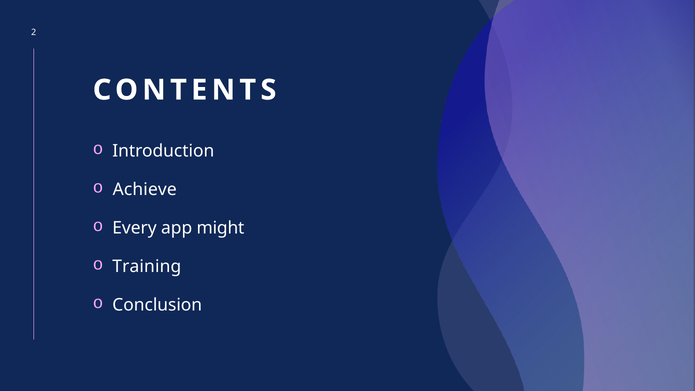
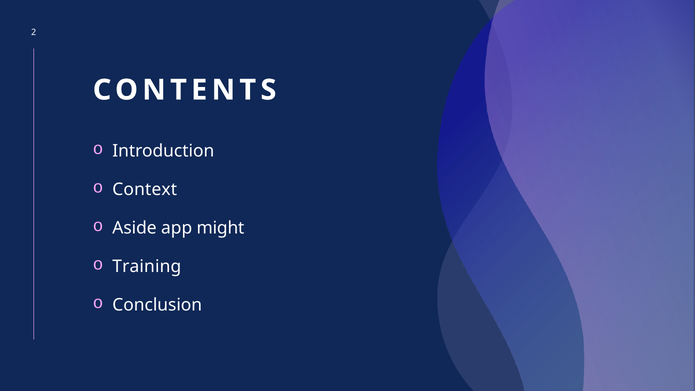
Achieve: Achieve -> Context
Every: Every -> Aside
